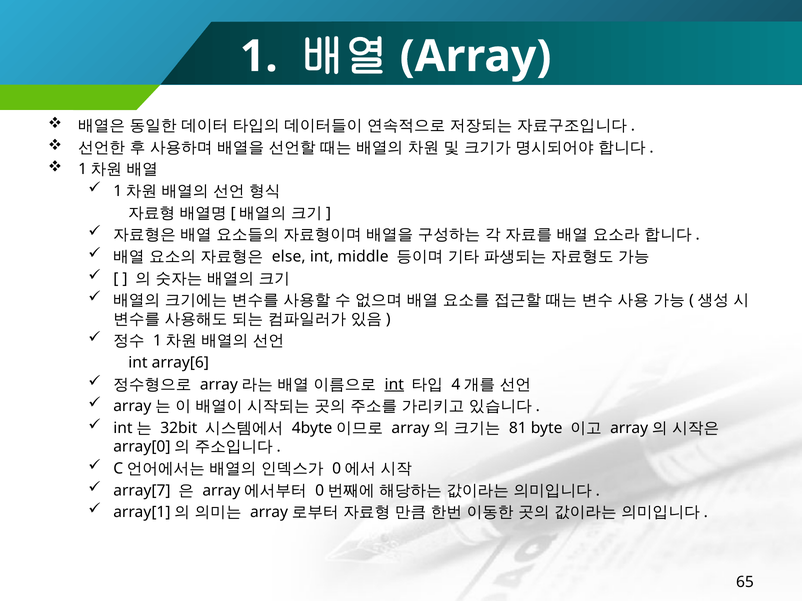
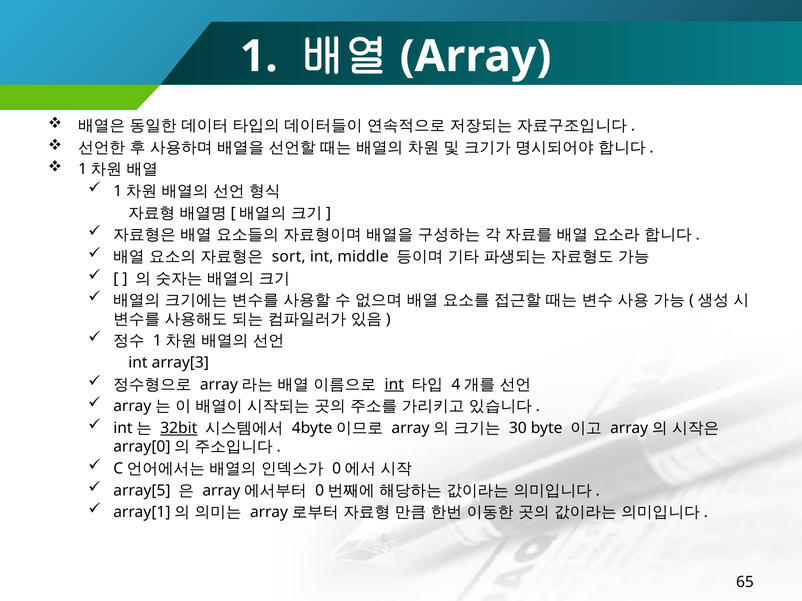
else: else -> sort
array[6: array[6 -> array[3
32bit underline: none -> present
81: 81 -> 30
array[7: array[7 -> array[5
